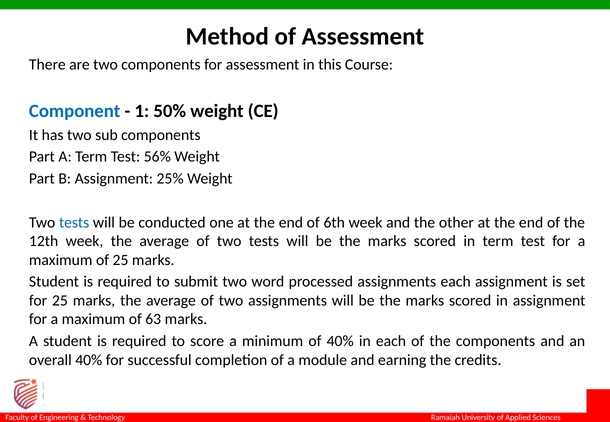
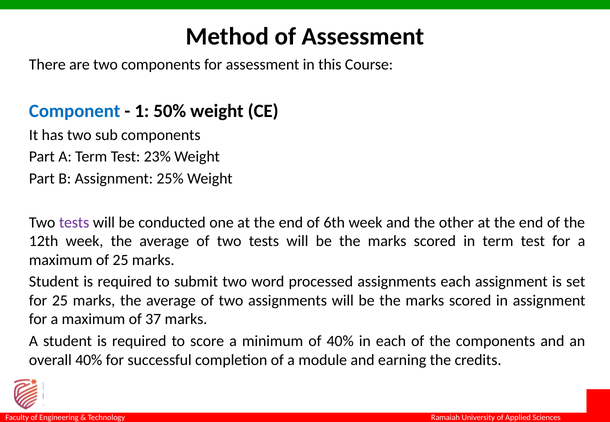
56%: 56% -> 23%
tests at (74, 223) colour: blue -> purple
63: 63 -> 37
